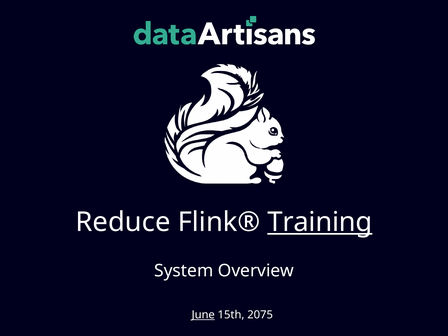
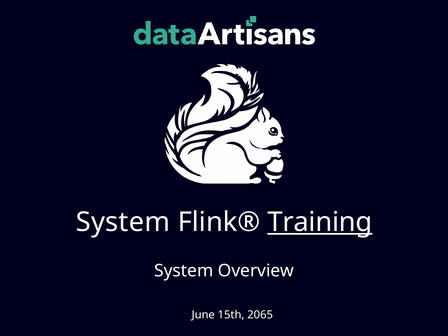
Reduce at (123, 222): Reduce -> System
June underline: present -> none
2075: 2075 -> 2065
